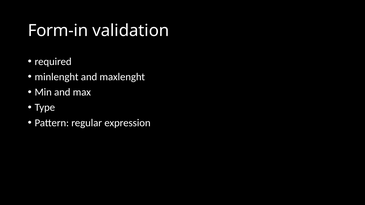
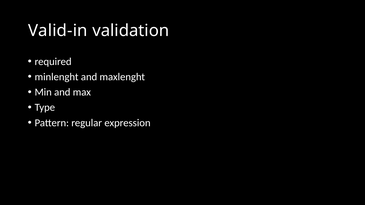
Form-in: Form-in -> Valid-in
